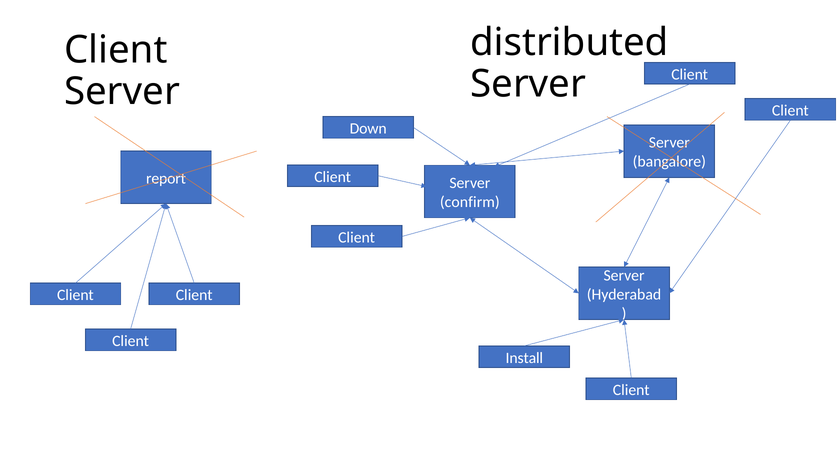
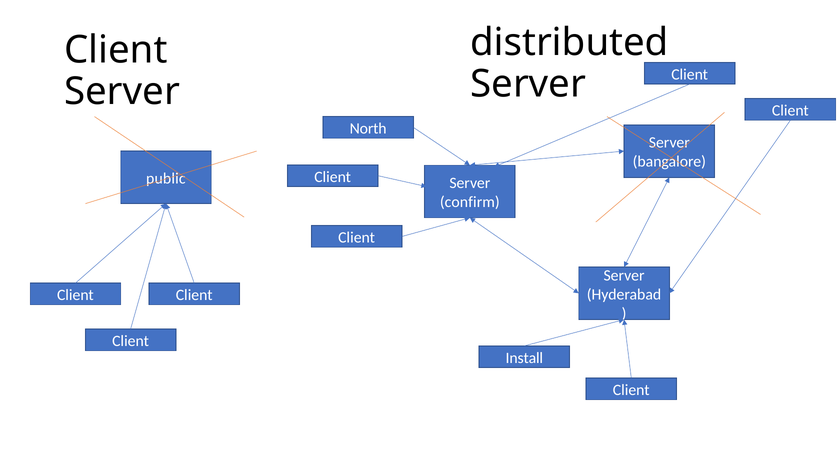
Down: Down -> North
report: report -> public
